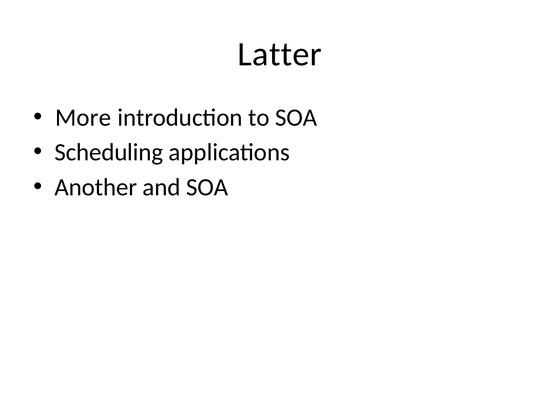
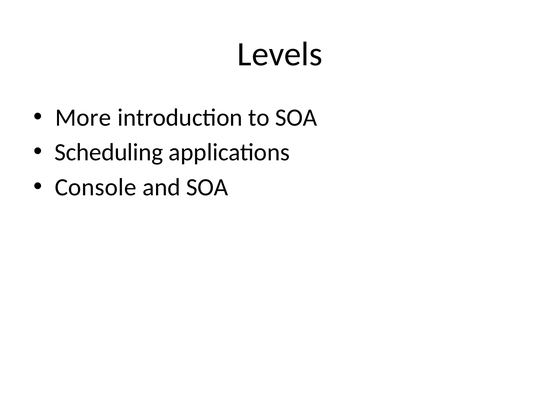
Latter: Latter -> Levels
Another: Another -> Console
